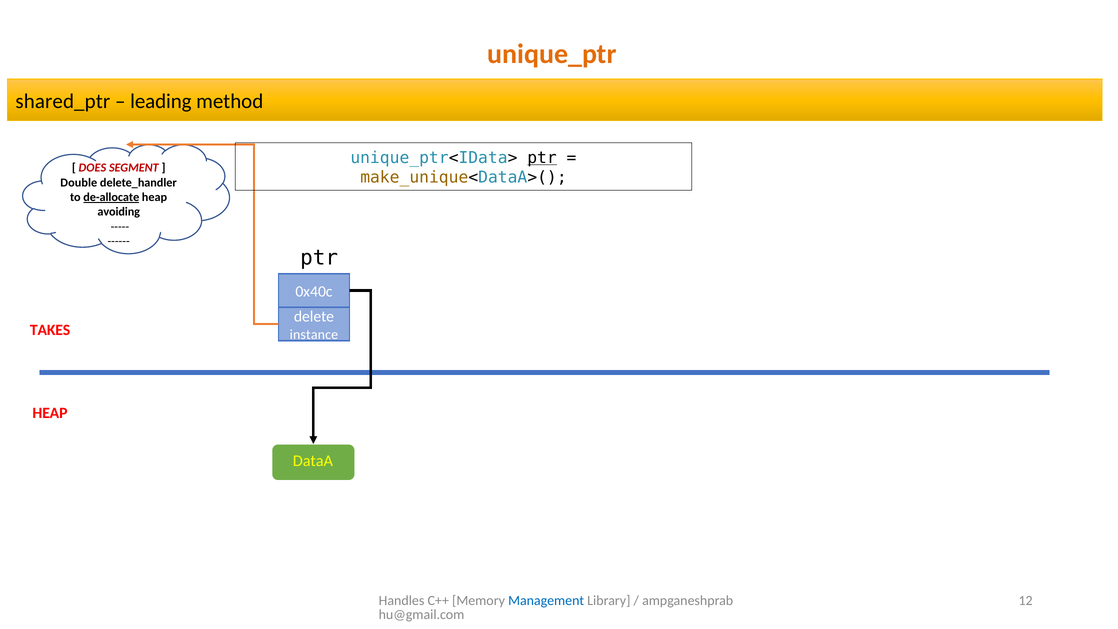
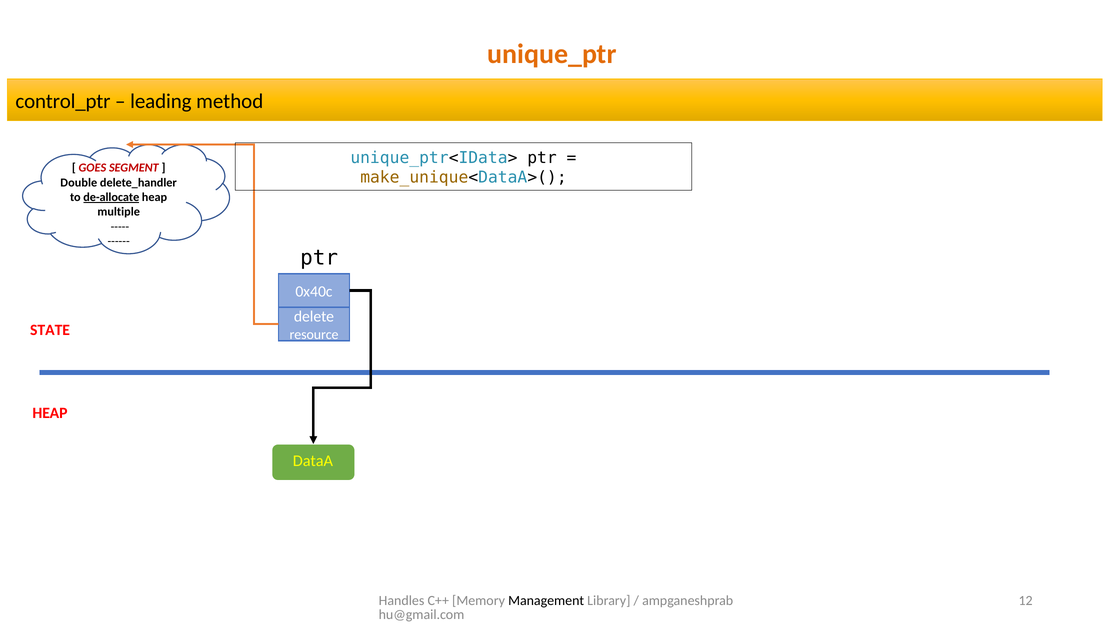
shared_ptr: shared_ptr -> control_ptr
ptr at (542, 158) underline: present -> none
DOES: DOES -> GOES
avoiding: avoiding -> multiple
TAKES: TAKES -> STATE
instance: instance -> resource
Management colour: blue -> black
